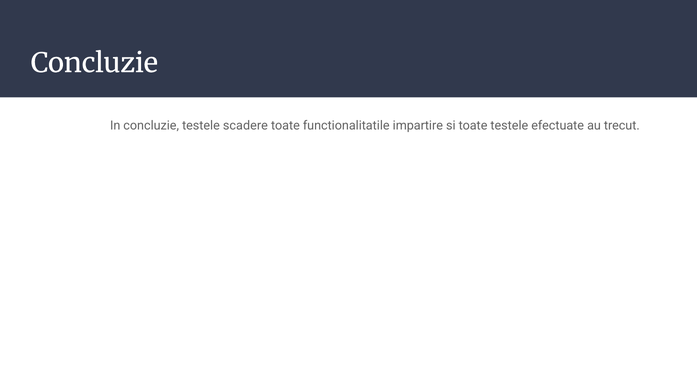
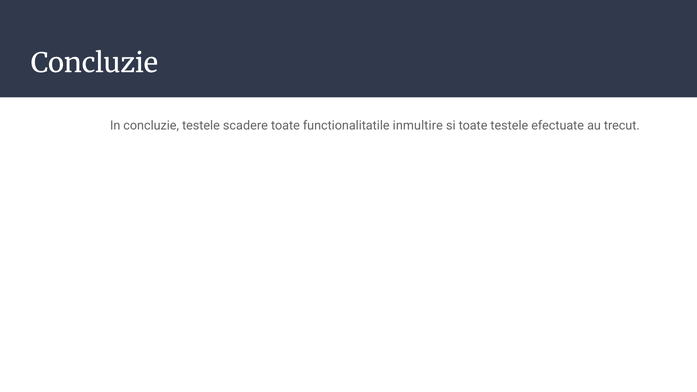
impartire: impartire -> inmultire
